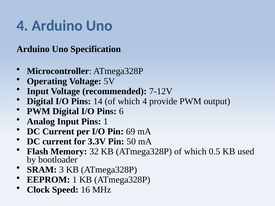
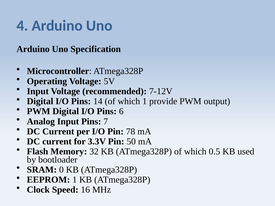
which 4: 4 -> 1
Pins 1: 1 -> 7
69: 69 -> 78
3: 3 -> 0
